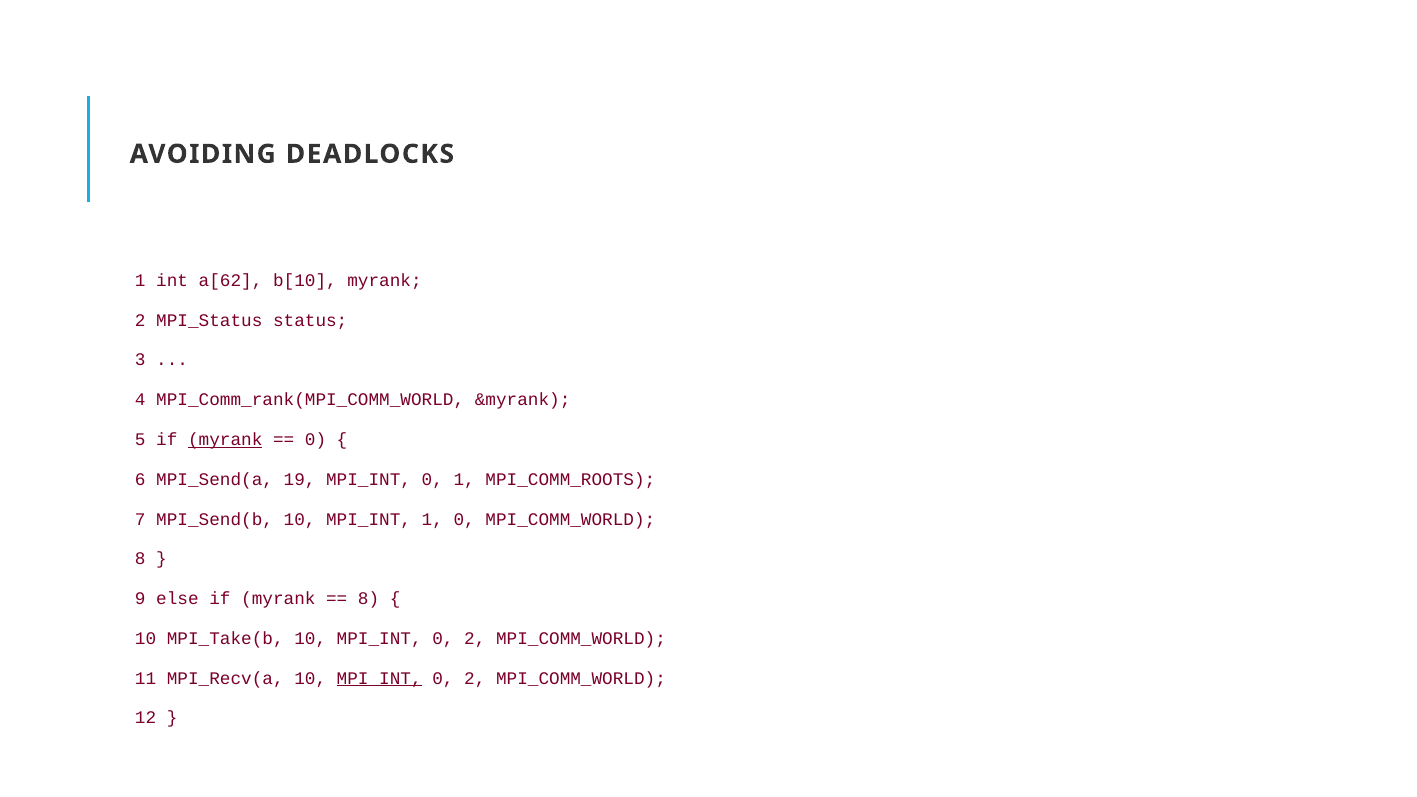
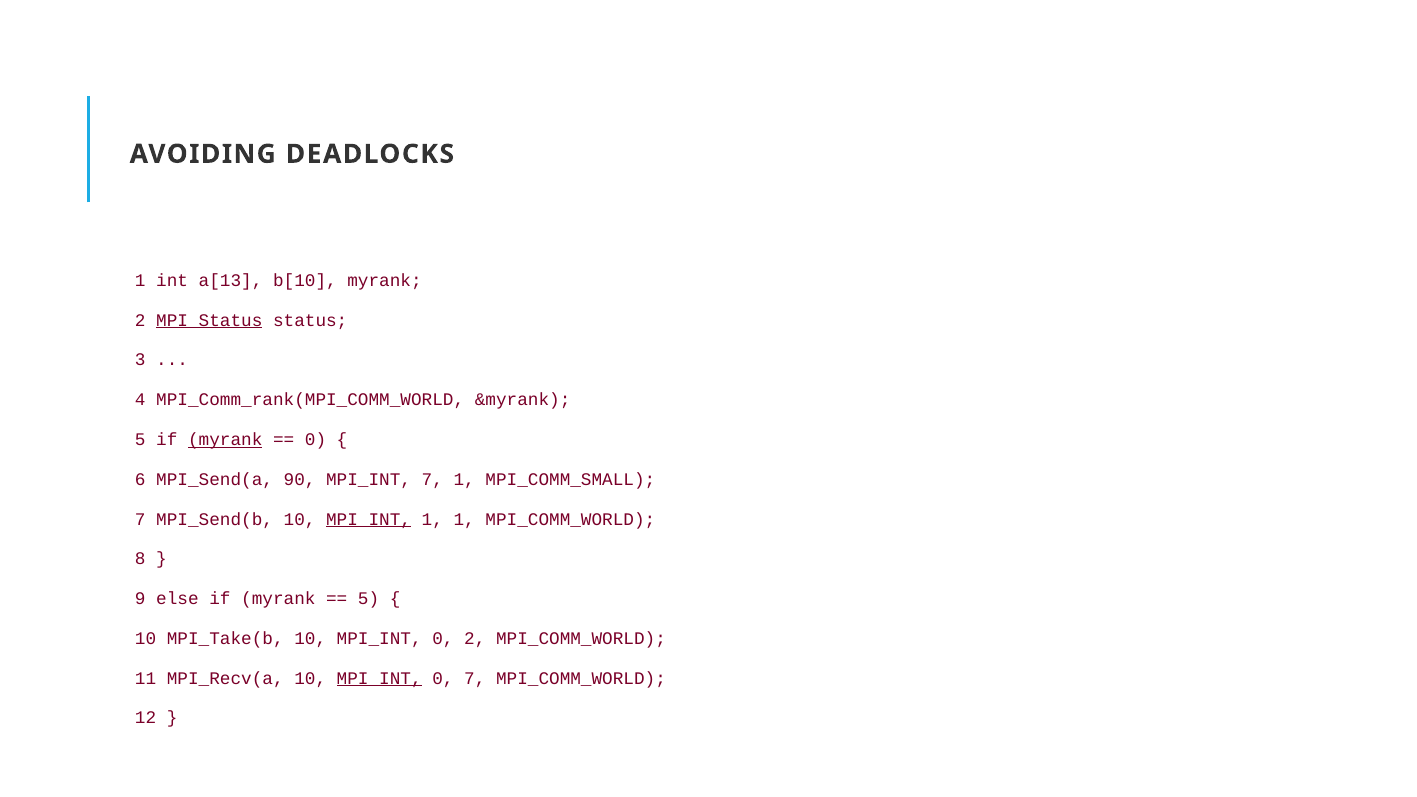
a[62: a[62 -> a[13
MPI_Status underline: none -> present
19: 19 -> 90
0 at (432, 479): 0 -> 7
MPI_COMM_ROOTS: MPI_COMM_ROOTS -> MPI_COMM_SMALL
MPI_INT at (369, 519) underline: none -> present
1 0: 0 -> 1
8 at (369, 599): 8 -> 5
2 at (475, 678): 2 -> 7
